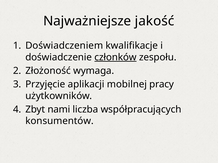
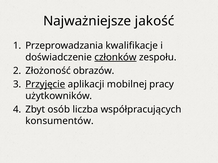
Doświadczeniem: Doświadczeniem -> Przeprowadzania
wymaga: wymaga -> obrazów
Przyjęcie underline: none -> present
nami: nami -> osób
